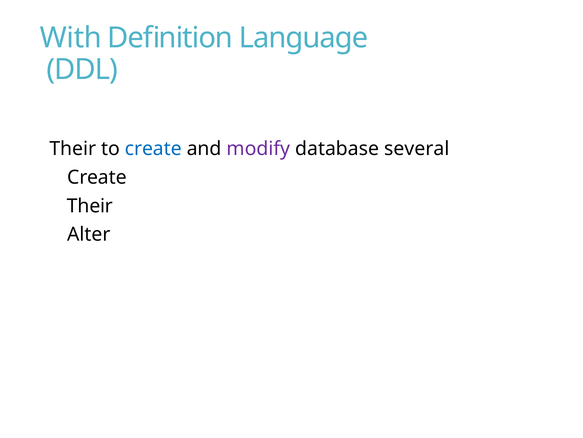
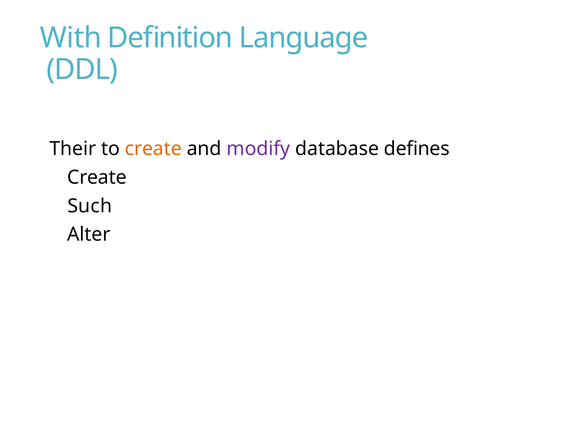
create at (153, 148) colour: blue -> orange
several: several -> defines
Their at (90, 206): Their -> Such
